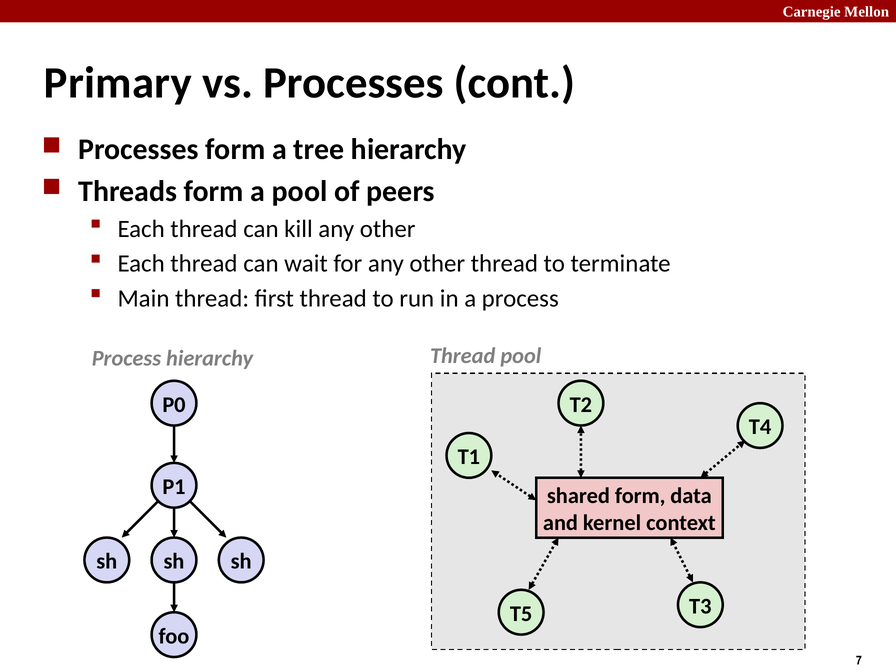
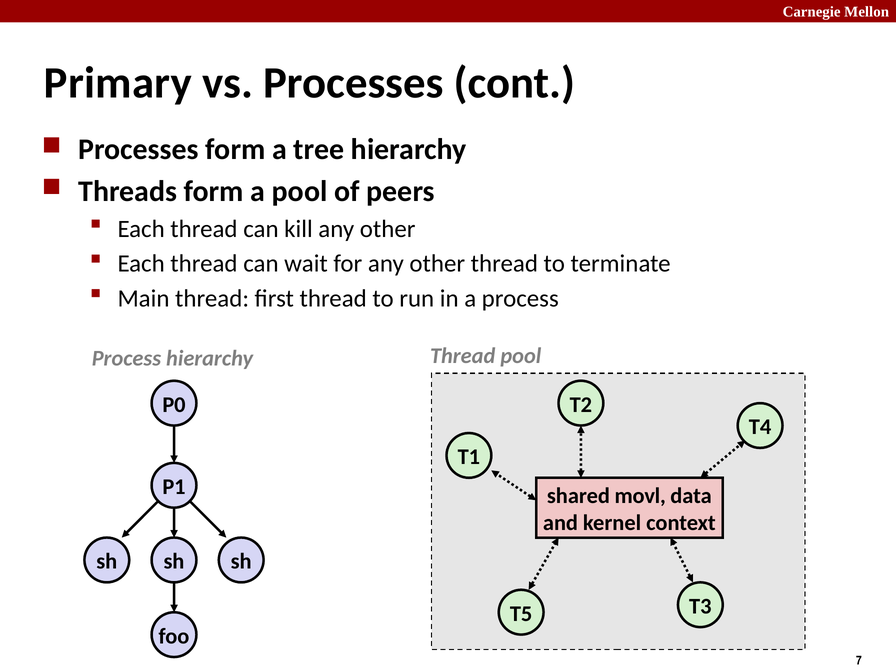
shared form: form -> movl
